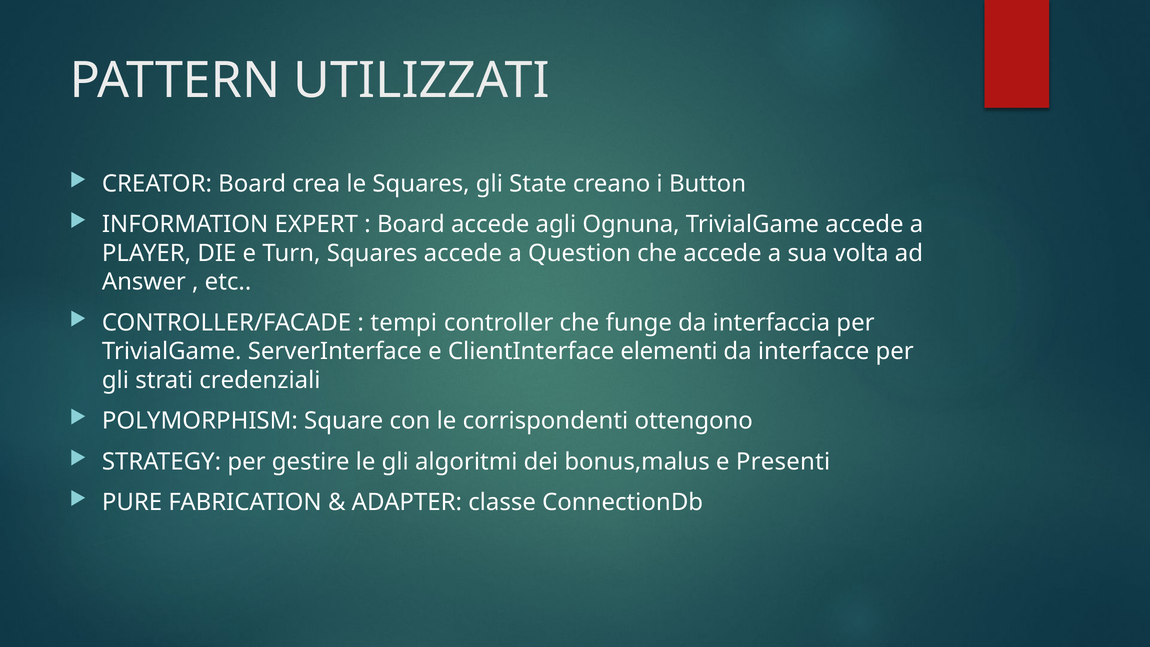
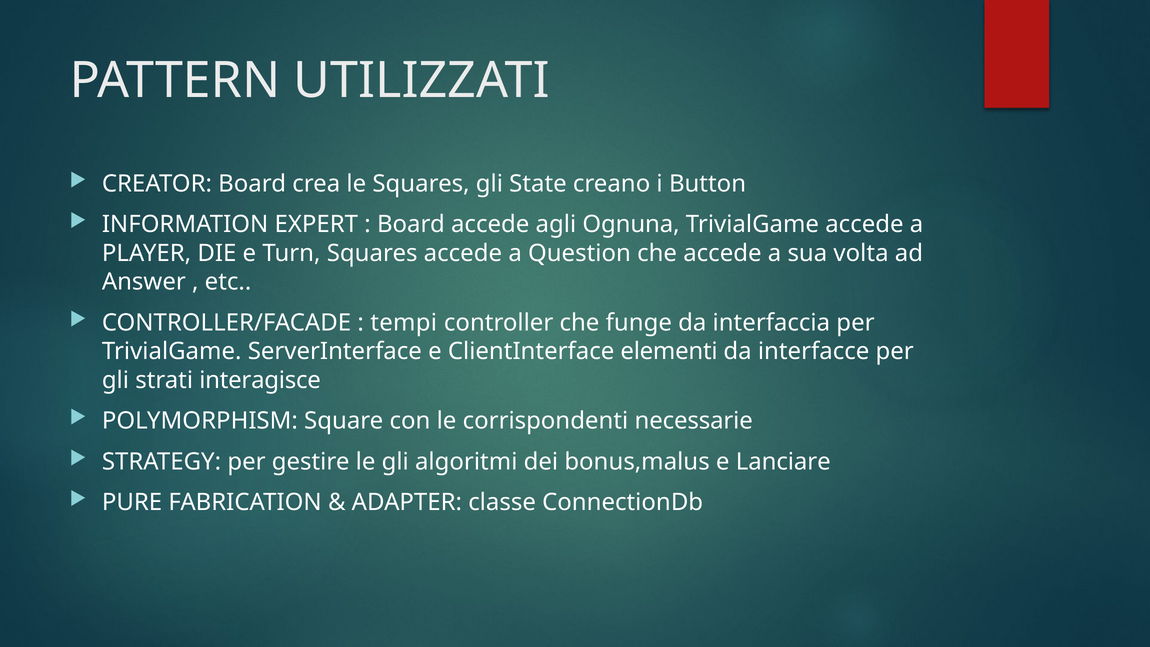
credenziali: credenziali -> interagisce
ottengono: ottengono -> necessarie
Presenti: Presenti -> Lanciare
